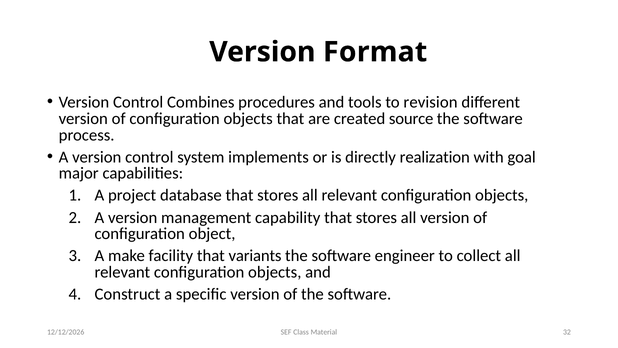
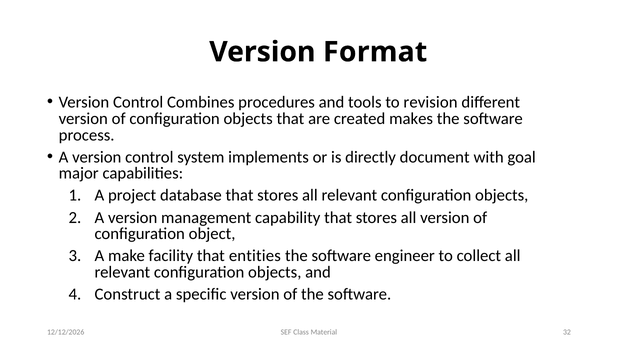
source: source -> makes
realization: realization -> document
variants: variants -> entities
